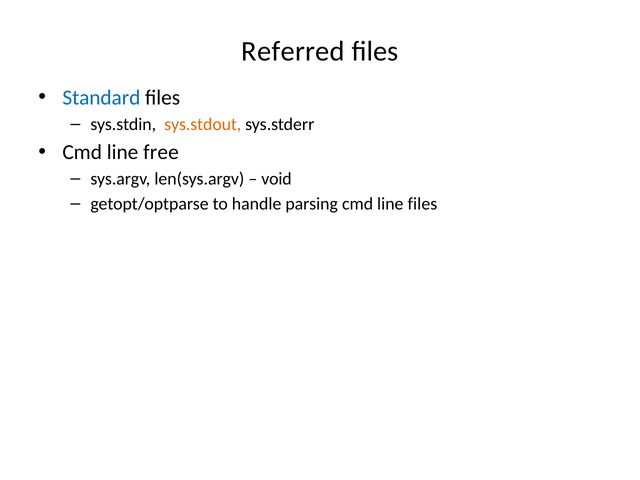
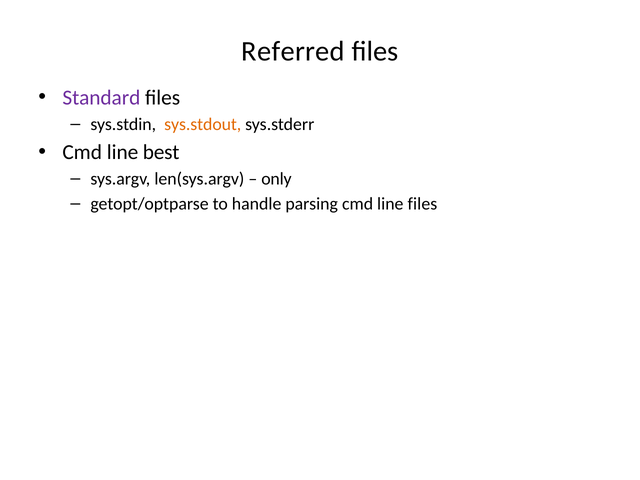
Standard colour: blue -> purple
free: free -> best
void: void -> only
